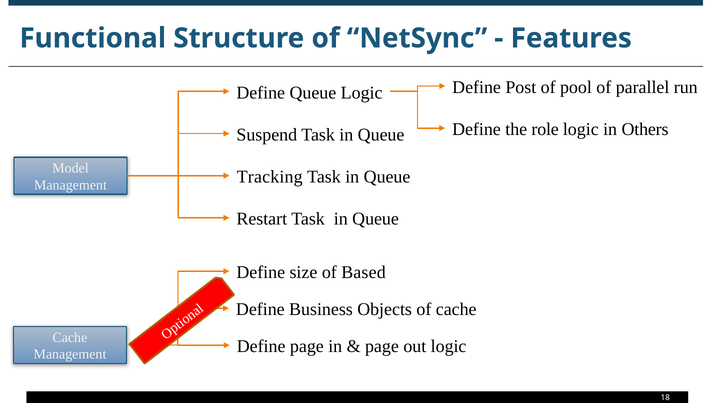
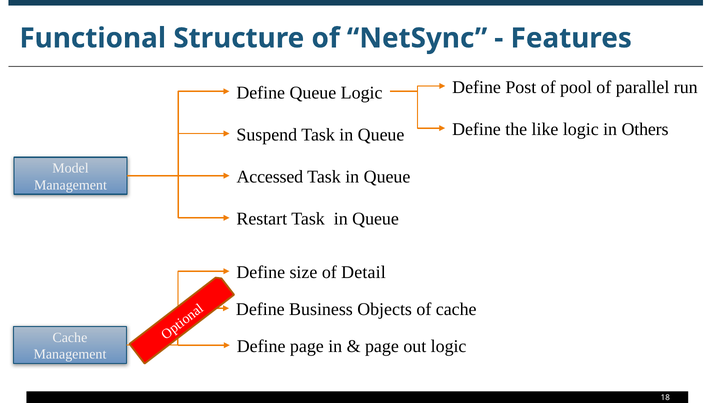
role: role -> like
Tracking: Tracking -> Accessed
Based: Based -> Detail
